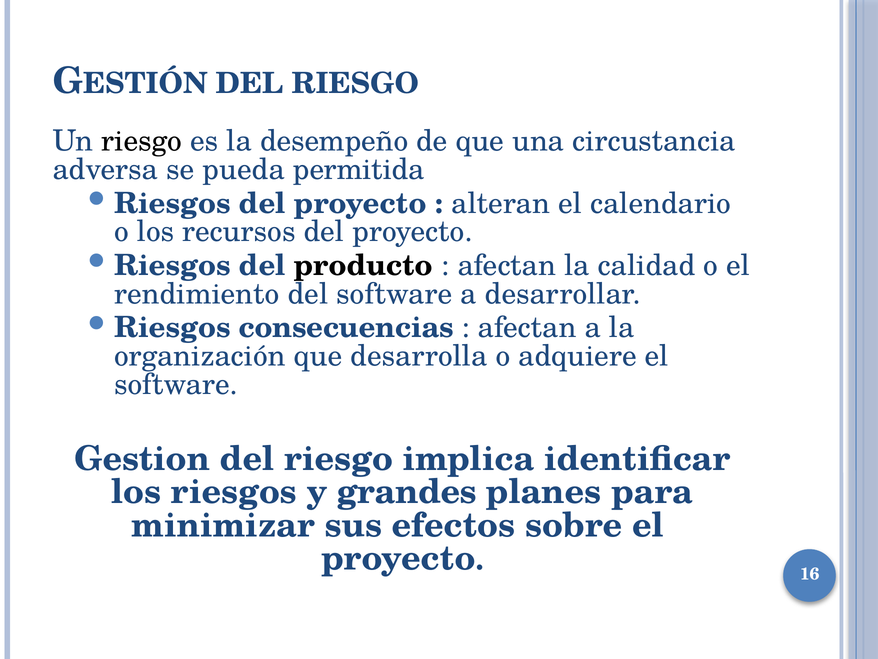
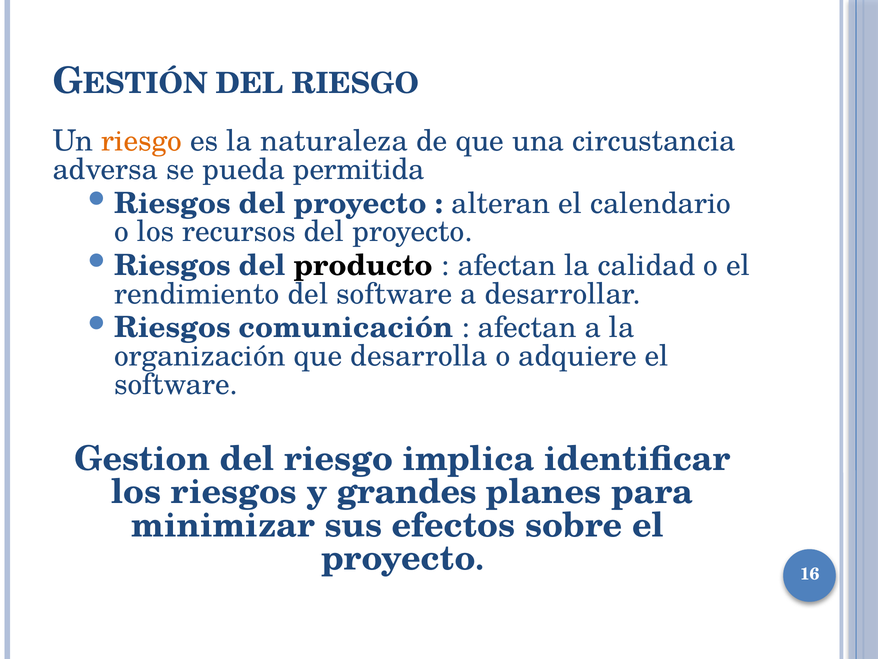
riesgo at (142, 141) colour: black -> orange
desempeño: desempeño -> naturaleza
consecuencias: consecuencias -> comunicación
